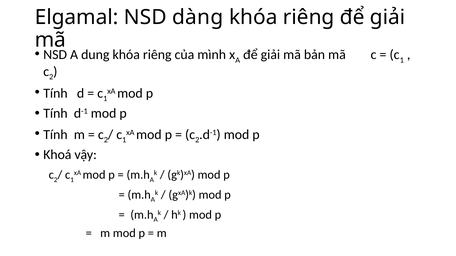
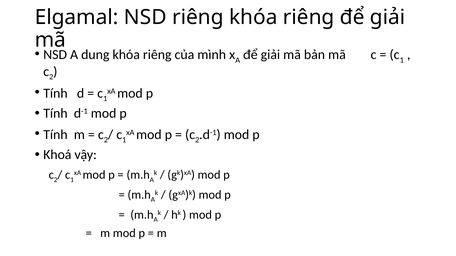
NSD dàng: dàng -> riêng
